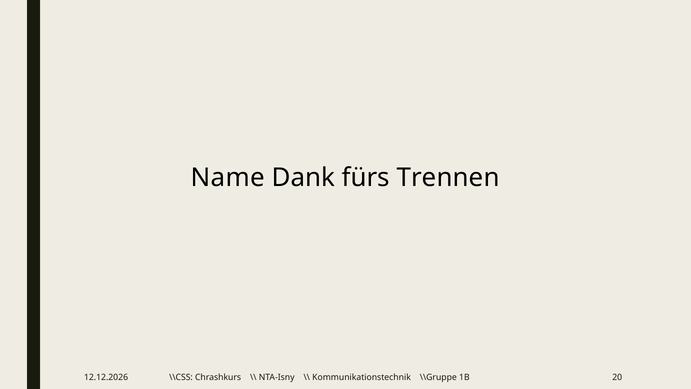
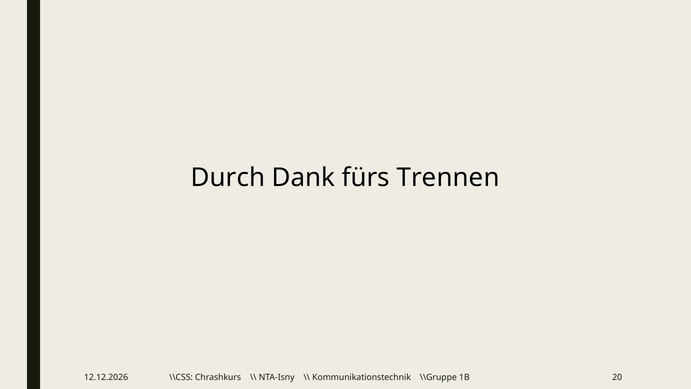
Name: Name -> Durch
